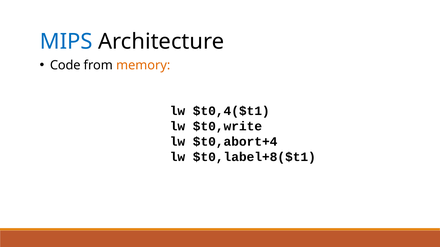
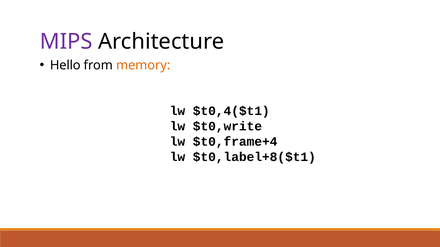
MIPS colour: blue -> purple
Code: Code -> Hello
$t0,abort+4: $t0,abort+4 -> $t0,frame+4
